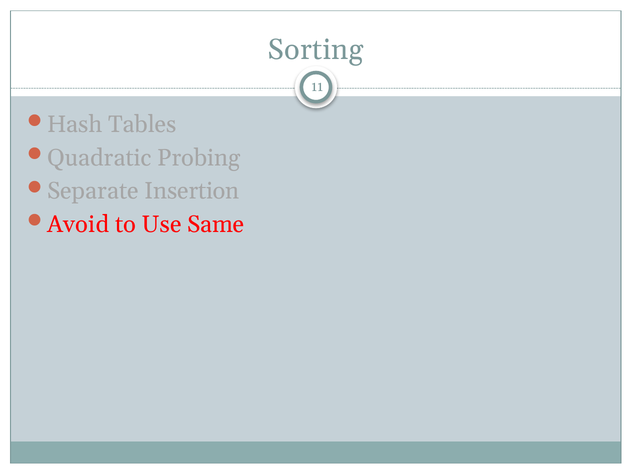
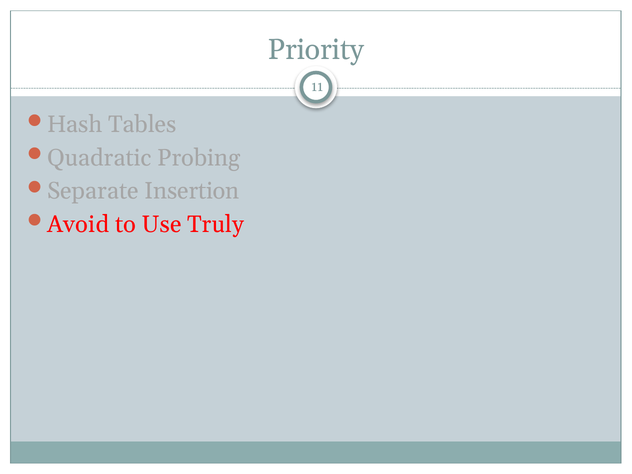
Sorting: Sorting -> Priority
Same: Same -> Truly
